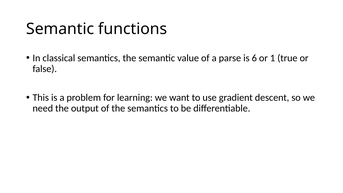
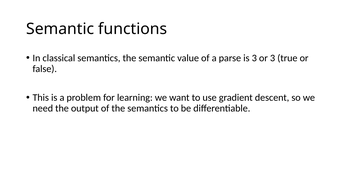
is 6: 6 -> 3
or 1: 1 -> 3
